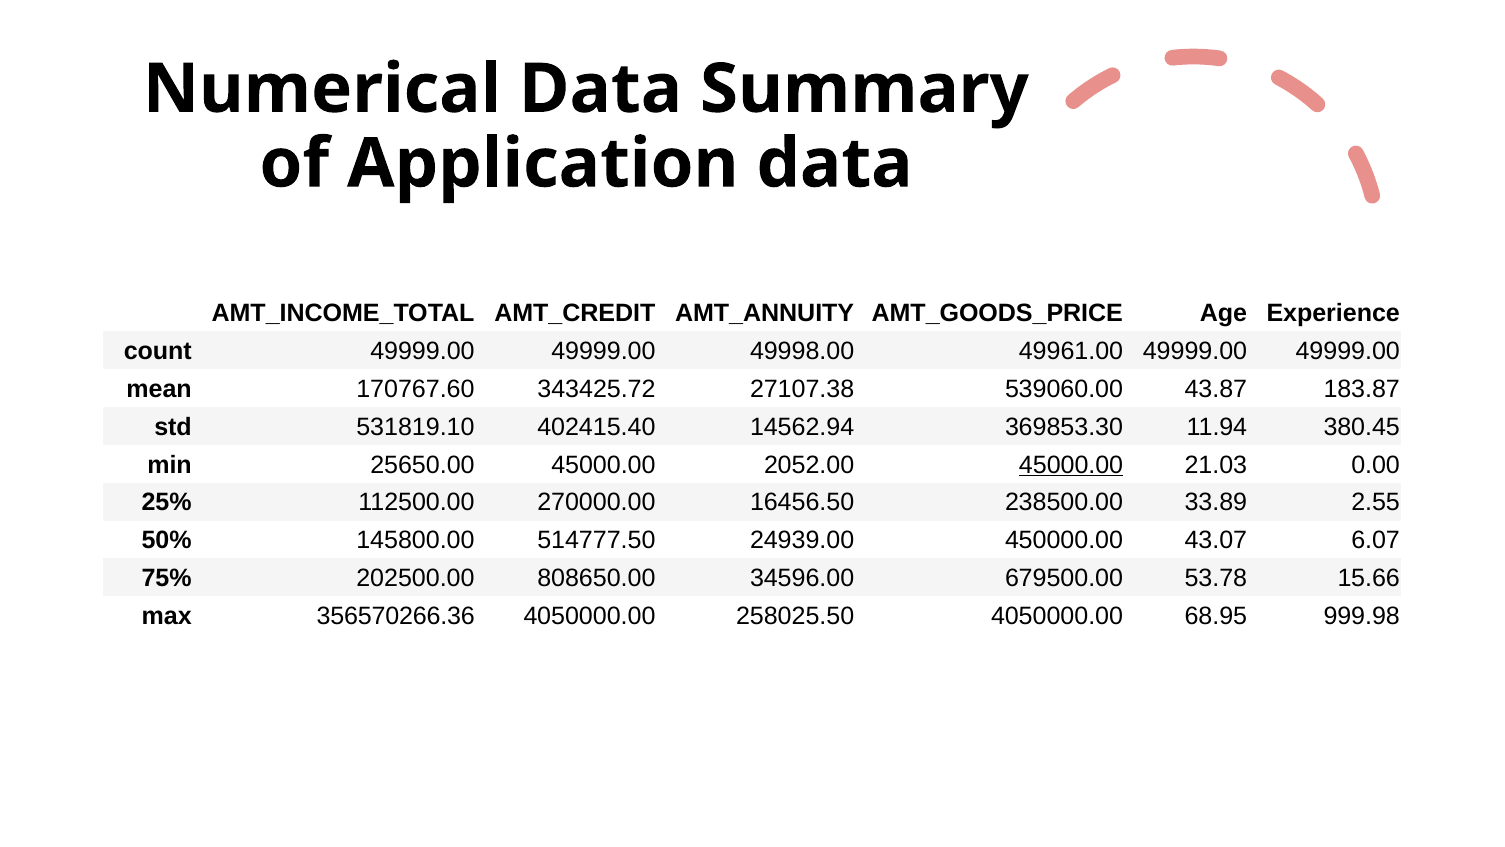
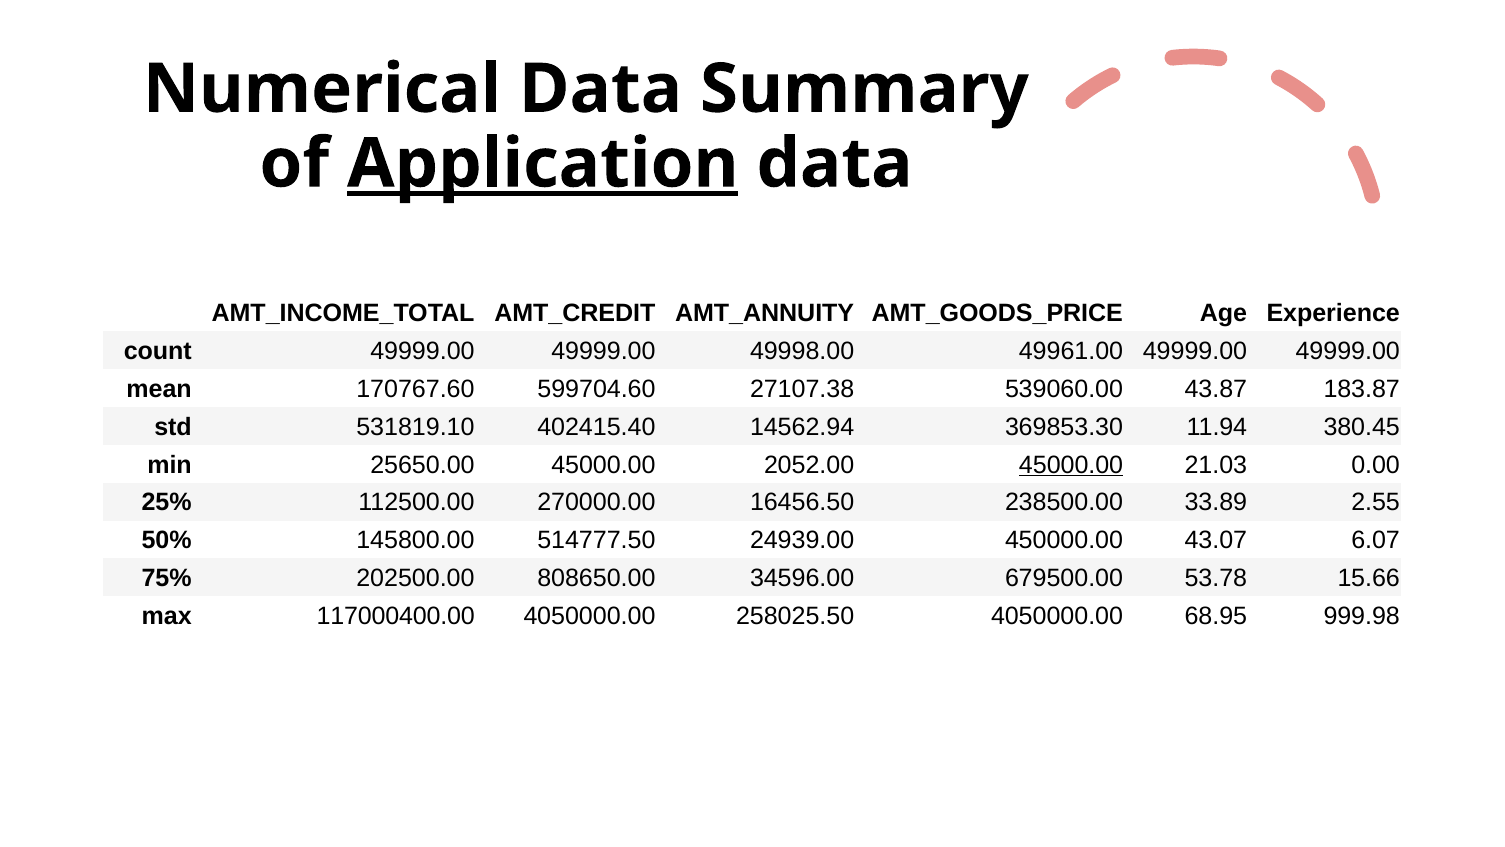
Application underline: none -> present
343425.72: 343425.72 -> 599704.60
356570266.36: 356570266.36 -> 117000400.00
